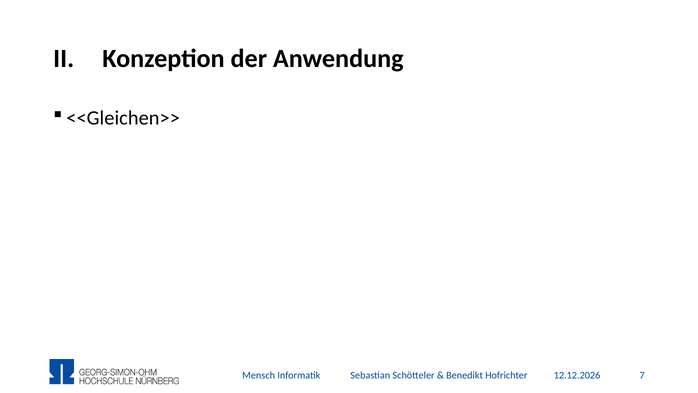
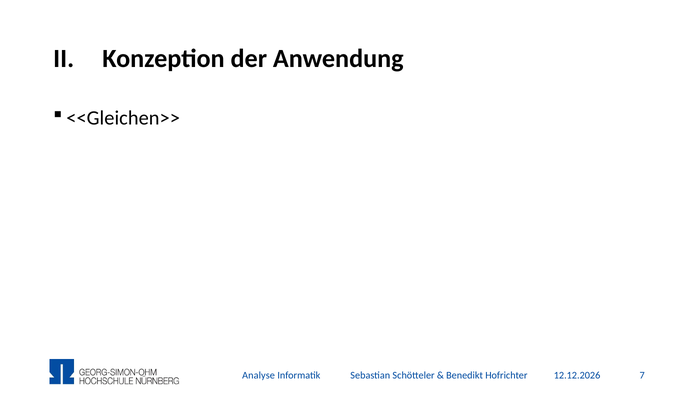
Mensch: Mensch -> Analyse
